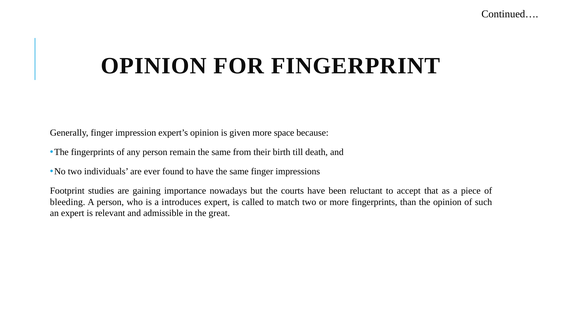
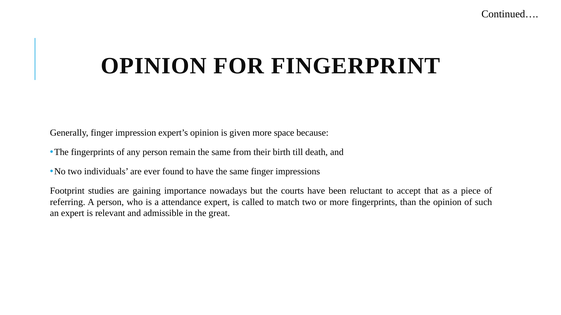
bleeding: bleeding -> referring
introduces: introduces -> attendance
